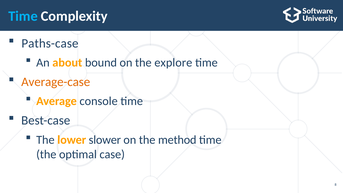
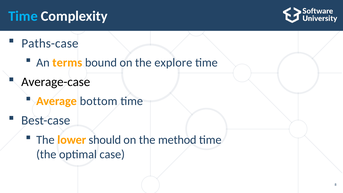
about: about -> terms
Average-case colour: orange -> black
console: console -> bottom
slower: slower -> should
